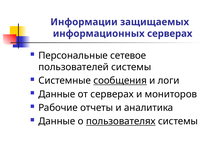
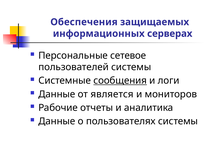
Информации: Информации -> Обеспечения
от серверах: серверах -> является
пользователях underline: present -> none
